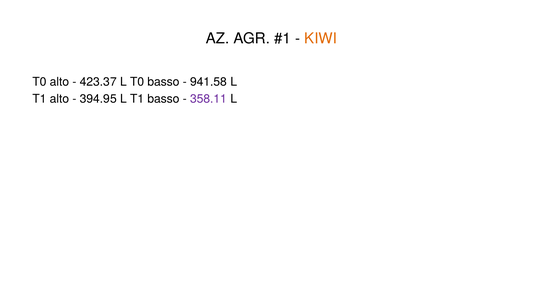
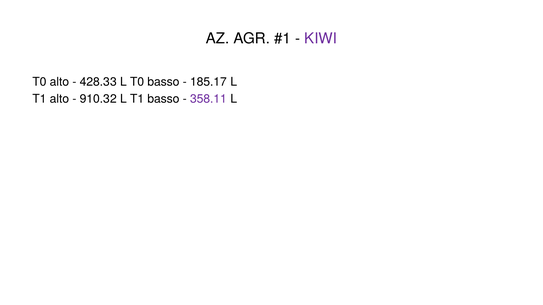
KIWI colour: orange -> purple
423.37: 423.37 -> 428.33
941.58: 941.58 -> 185.17
394.95: 394.95 -> 910.32
